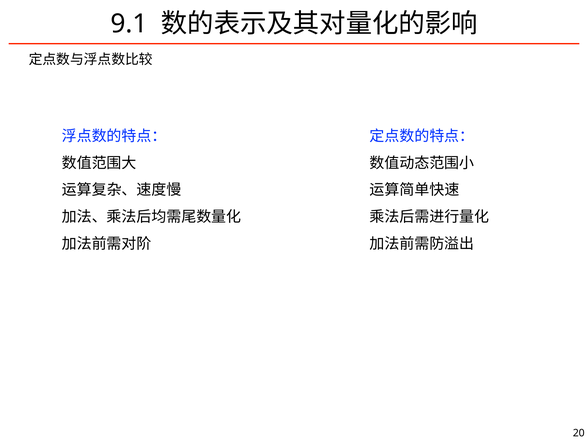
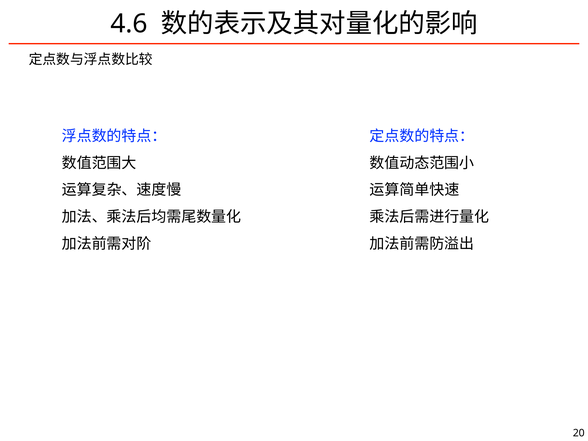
9.1: 9.1 -> 4.6
